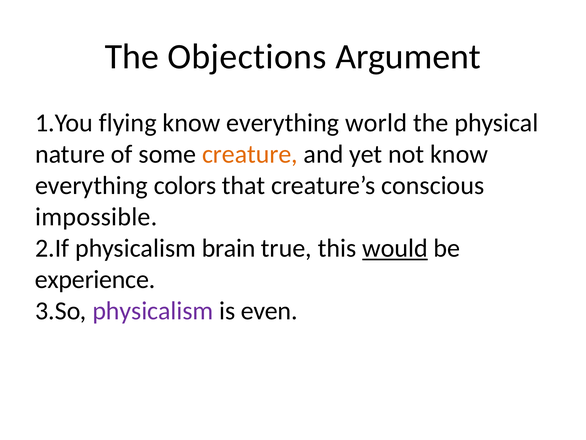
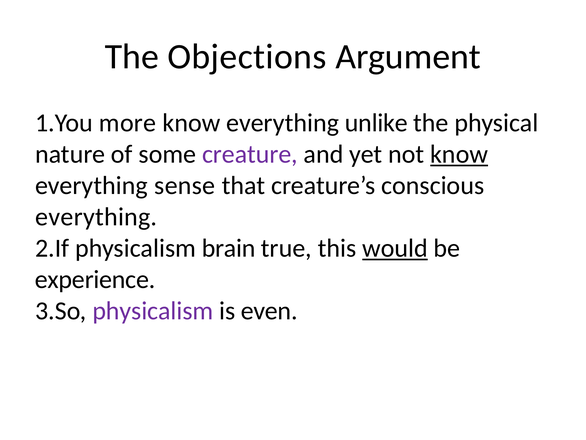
flying: flying -> more
world: world -> unlike
creature colour: orange -> purple
know at (459, 154) underline: none -> present
colors: colors -> sense
impossible at (96, 217): impossible -> everything
